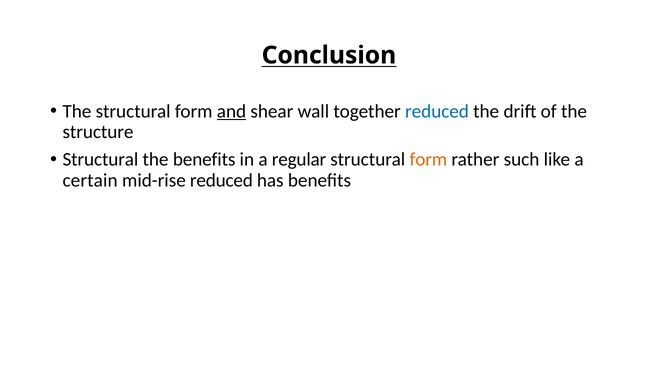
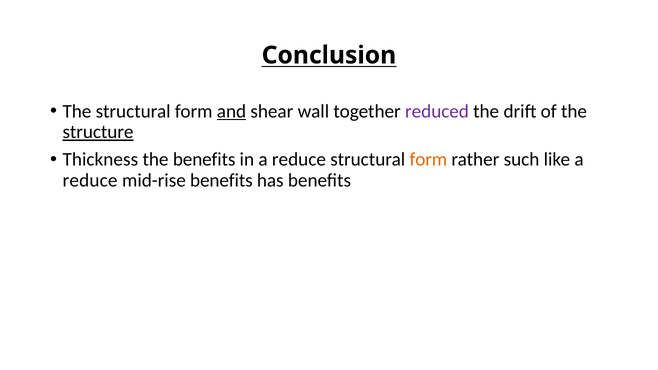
reduced at (437, 111) colour: blue -> purple
structure underline: none -> present
Structural at (100, 160): Structural -> Thickness
in a regular: regular -> reduce
certain at (90, 180): certain -> reduce
mid-rise reduced: reduced -> benefits
